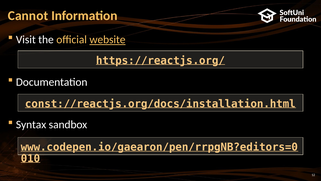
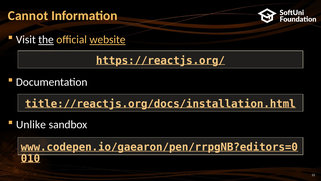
the underline: none -> present
const://reactjs.org/docs/installation.html: const://reactjs.org/docs/installation.html -> title://reactjs.org/docs/installation.html
Syntax: Syntax -> Unlike
